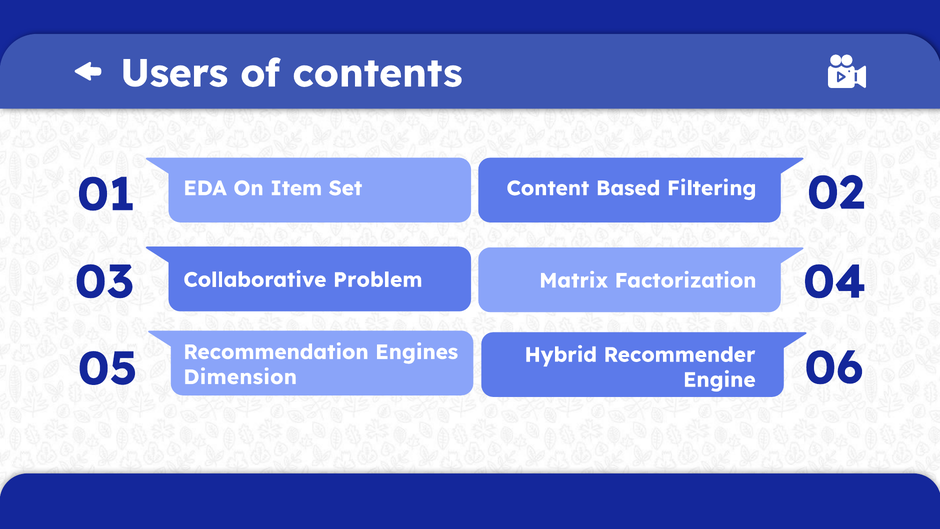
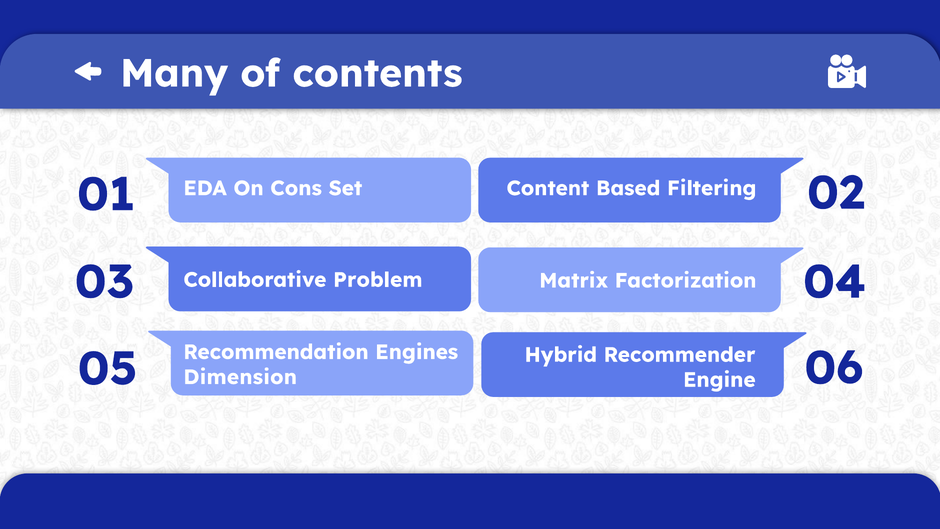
Users: Users -> Many
Item: Item -> Cons
